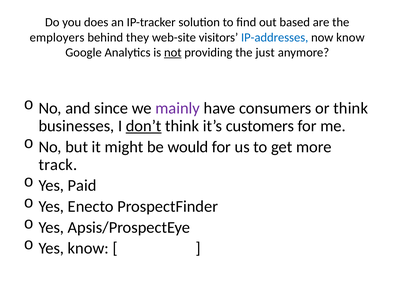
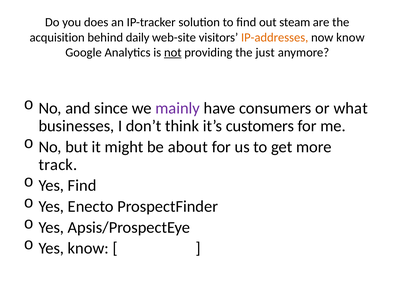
based: based -> steam
employers: employers -> acquisition
they: they -> daily
IP-addresses colour: blue -> orange
or think: think -> what
don’t underline: present -> none
would: would -> about
Yes Paid: Paid -> Find
